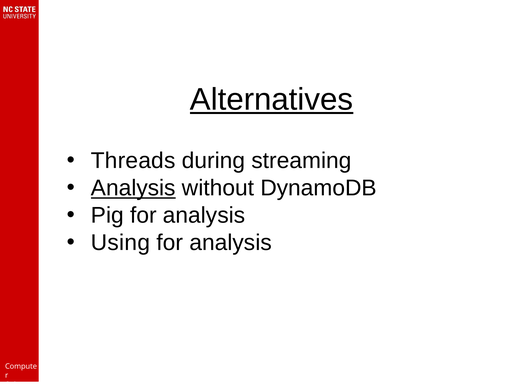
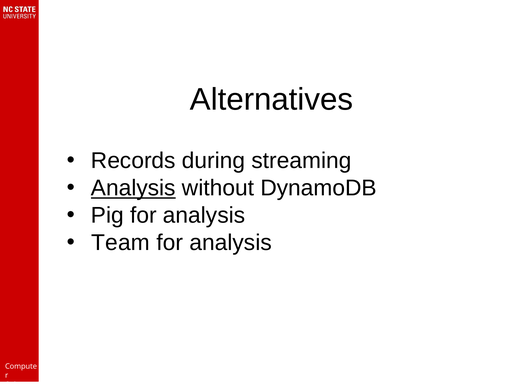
Alternatives underline: present -> none
Threads: Threads -> Records
Using: Using -> Team
